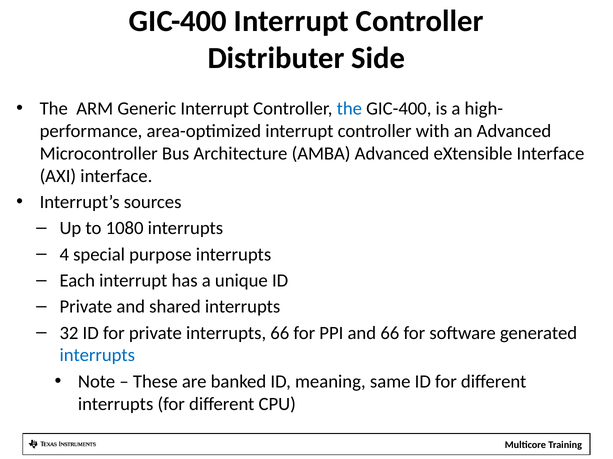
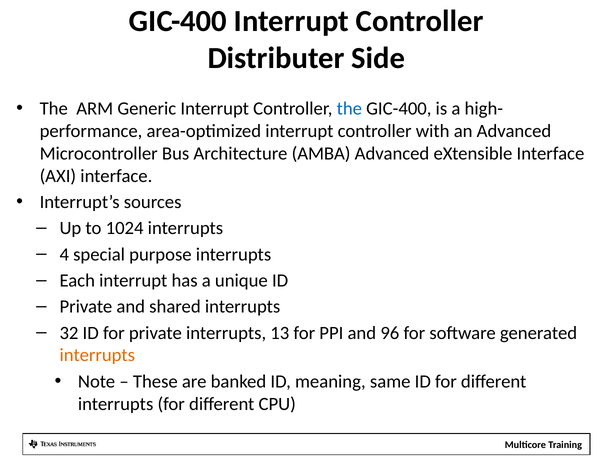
1080: 1080 -> 1024
interrupts 66: 66 -> 13
and 66: 66 -> 96
interrupts at (97, 356) colour: blue -> orange
